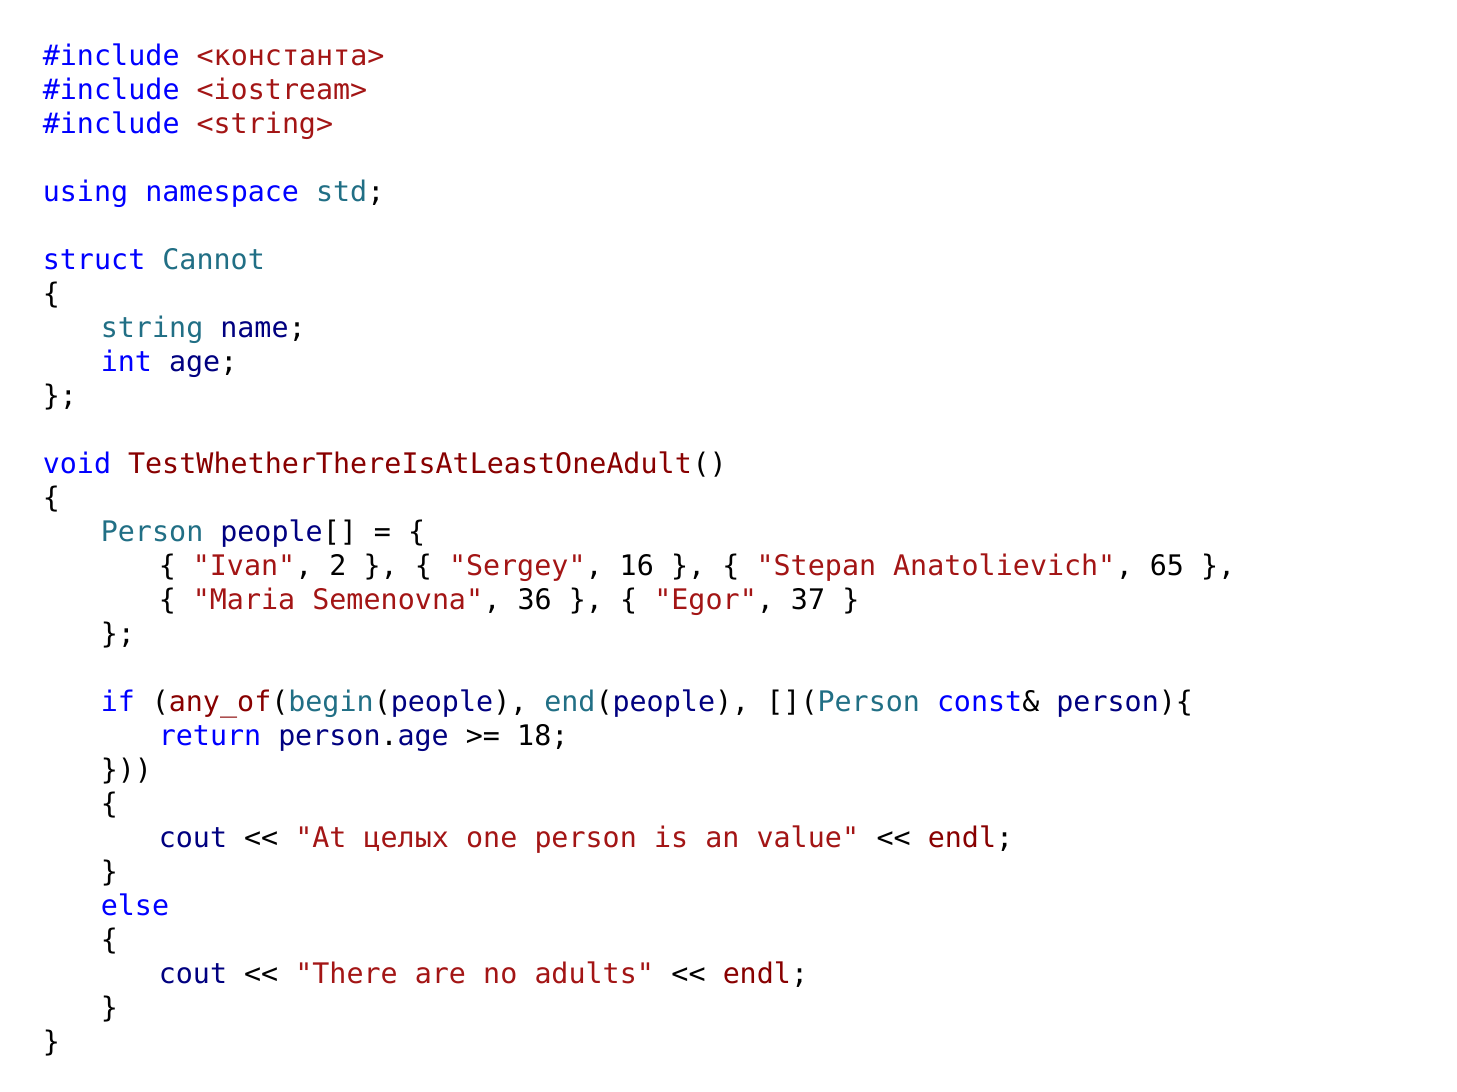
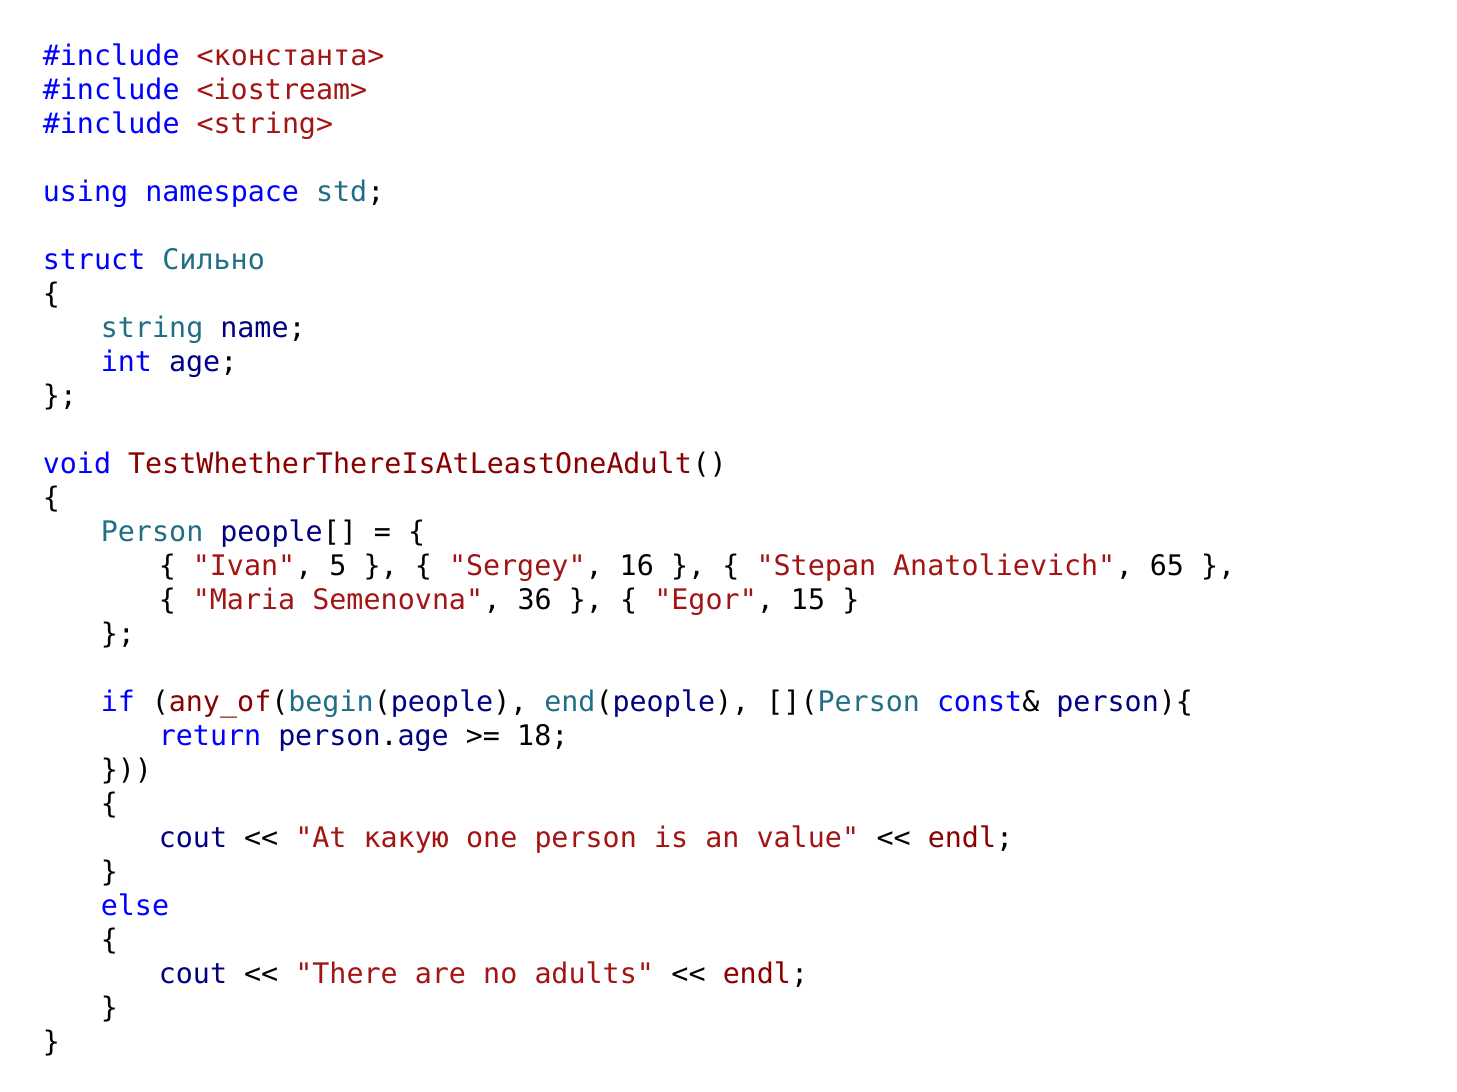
Cannot: Cannot -> Сильно
2: 2 -> 5
37: 37 -> 15
целых: целых -> какую
